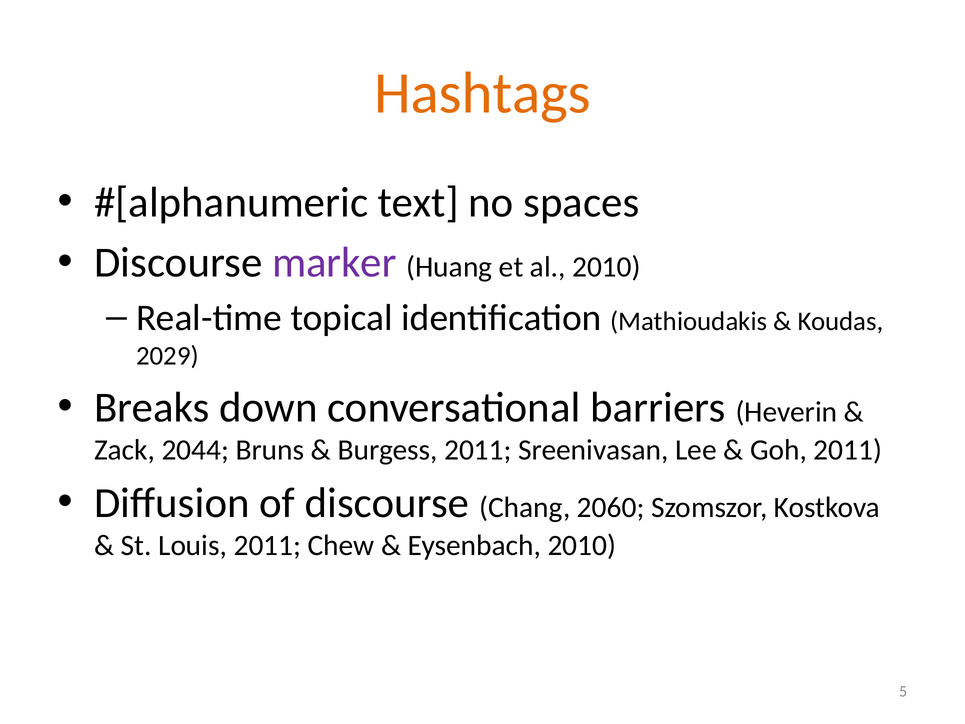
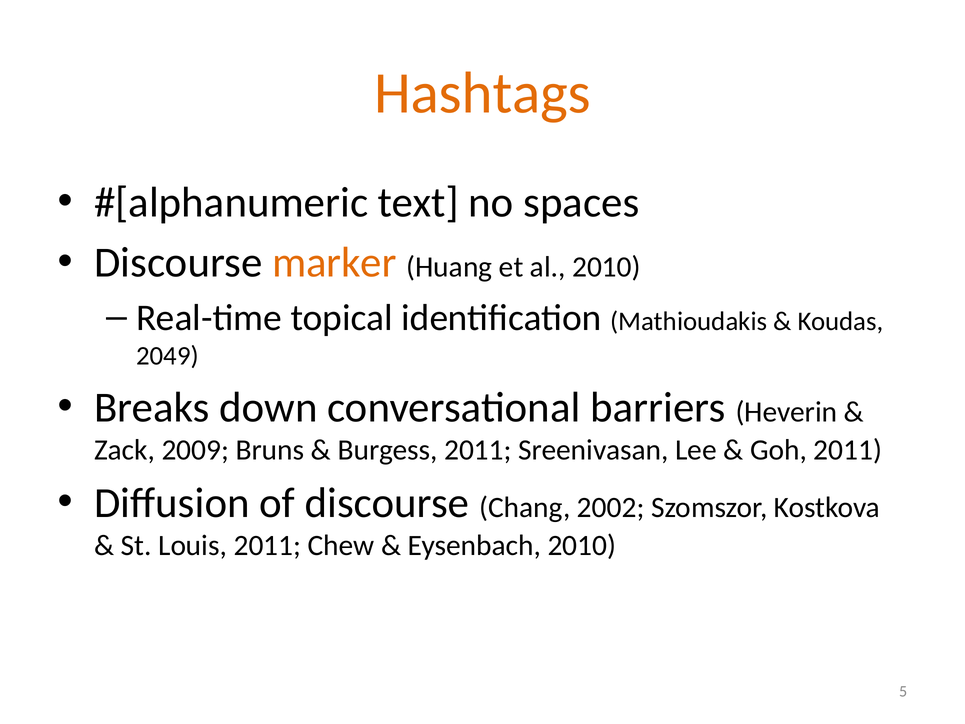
marker colour: purple -> orange
2029: 2029 -> 2049
2044: 2044 -> 2009
2060: 2060 -> 2002
